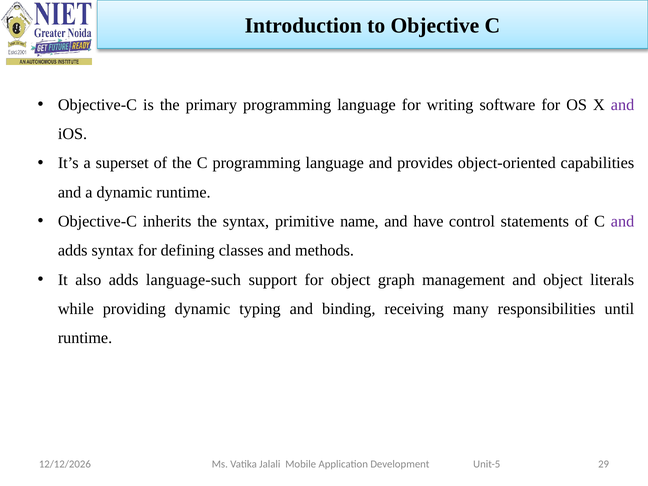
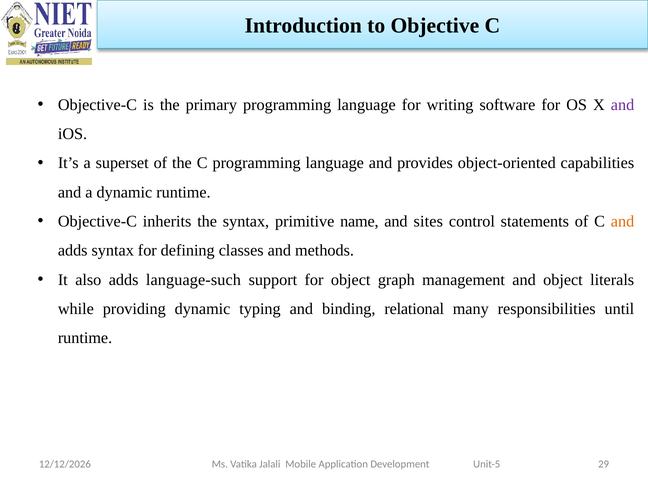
have: have -> sites
and at (623, 221) colour: purple -> orange
receiving: receiving -> relational
